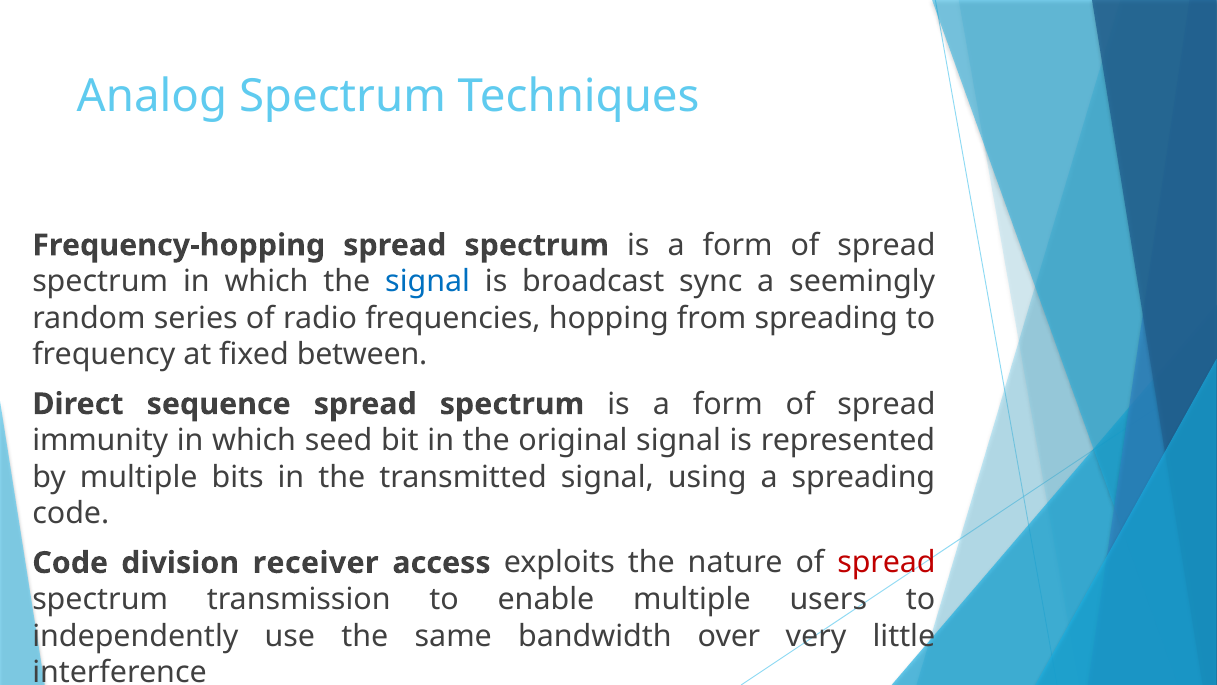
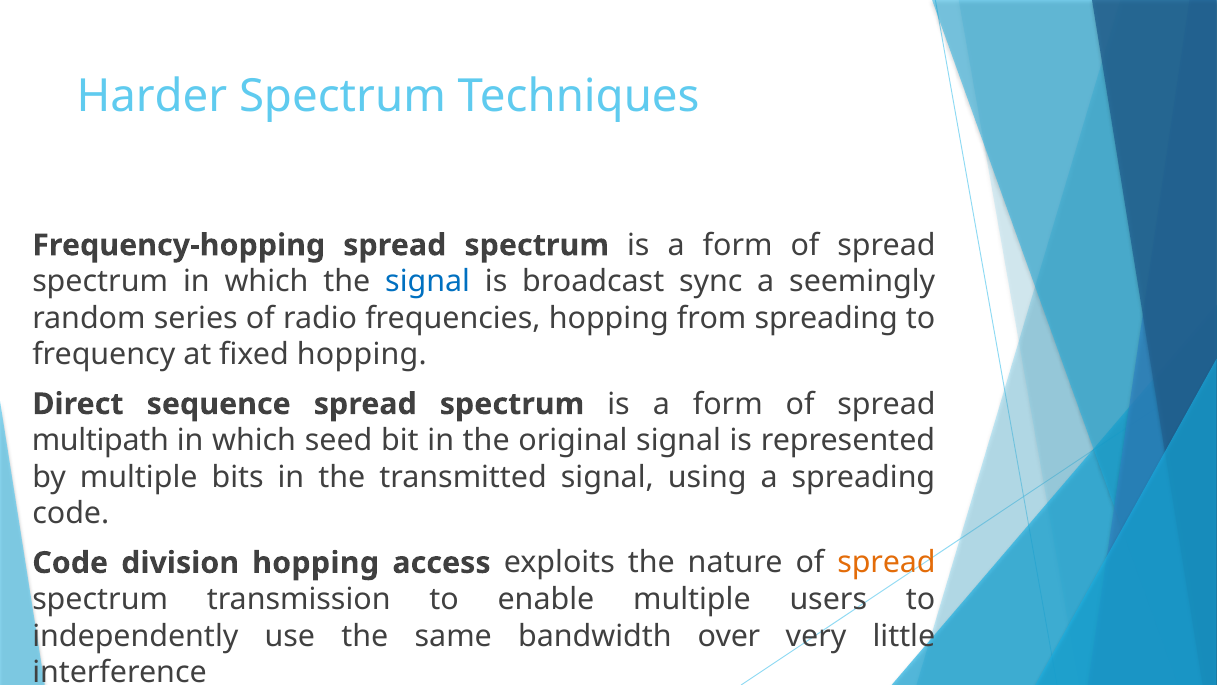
Analog: Analog -> Harder
fixed between: between -> hopping
immunity: immunity -> multipath
division receiver: receiver -> hopping
spread at (887, 563) colour: red -> orange
